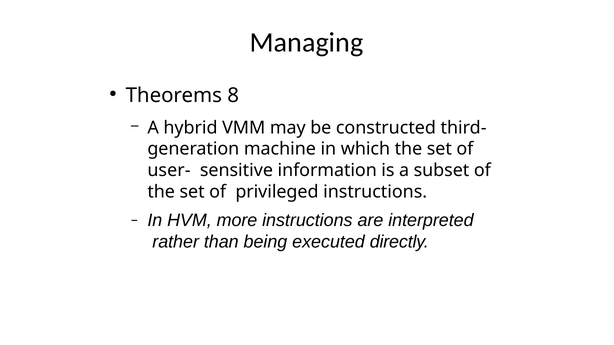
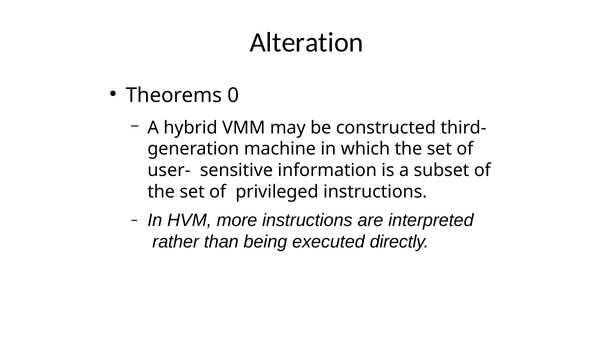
Managing: Managing -> Alteration
8: 8 -> 0
